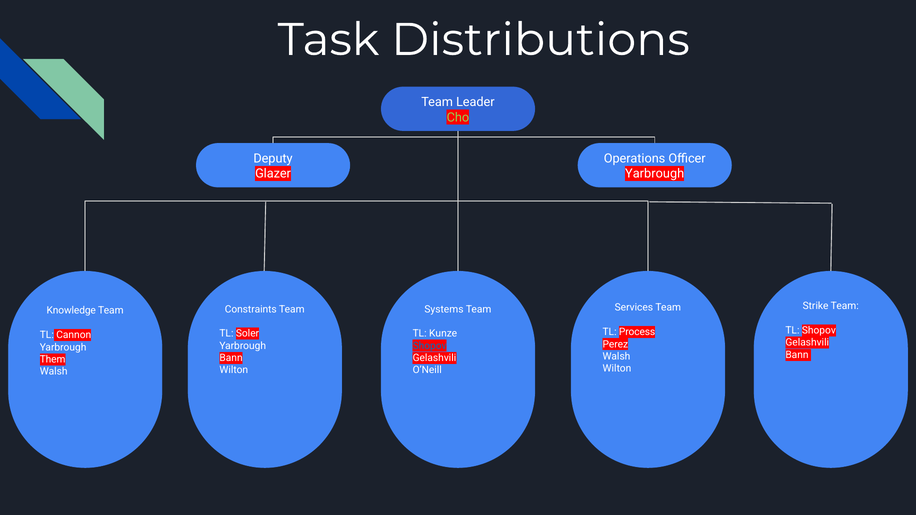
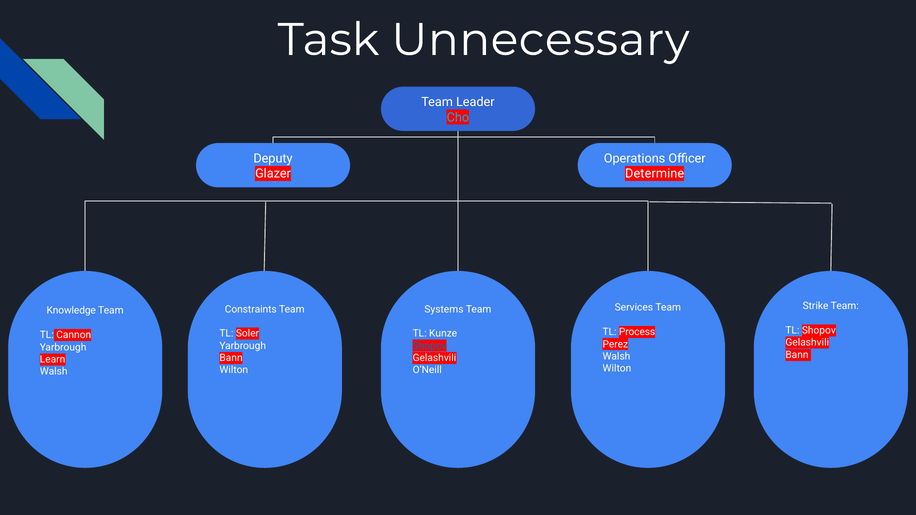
Distributions: Distributions -> Unnecessary
Cho colour: light green -> light blue
Yarbrough at (655, 174): Yarbrough -> Determine
Them: Them -> Learn
